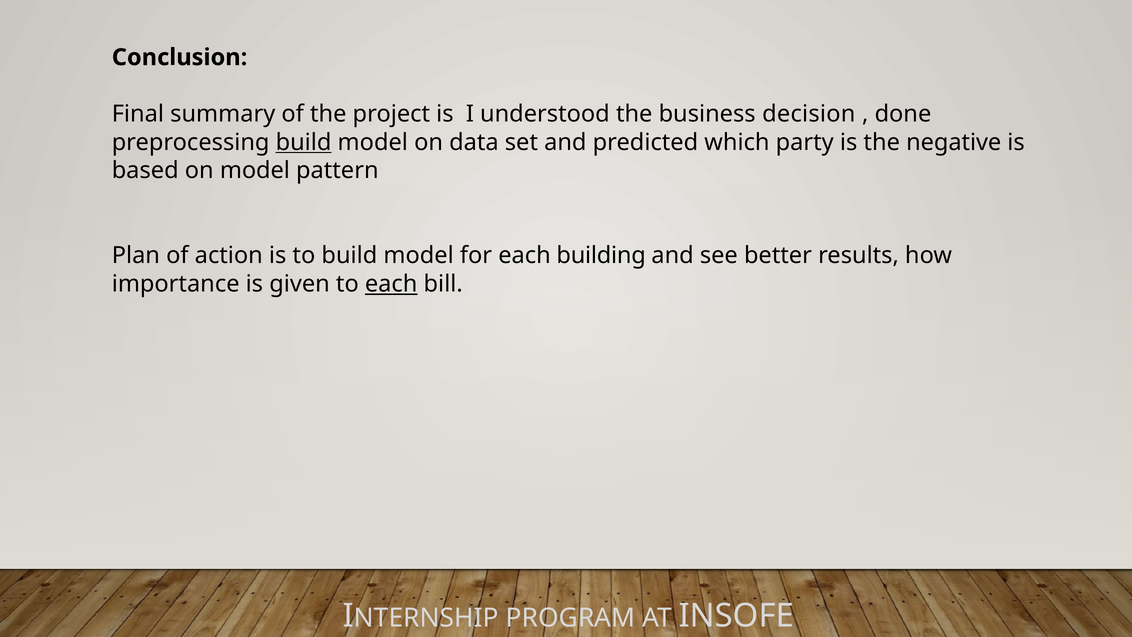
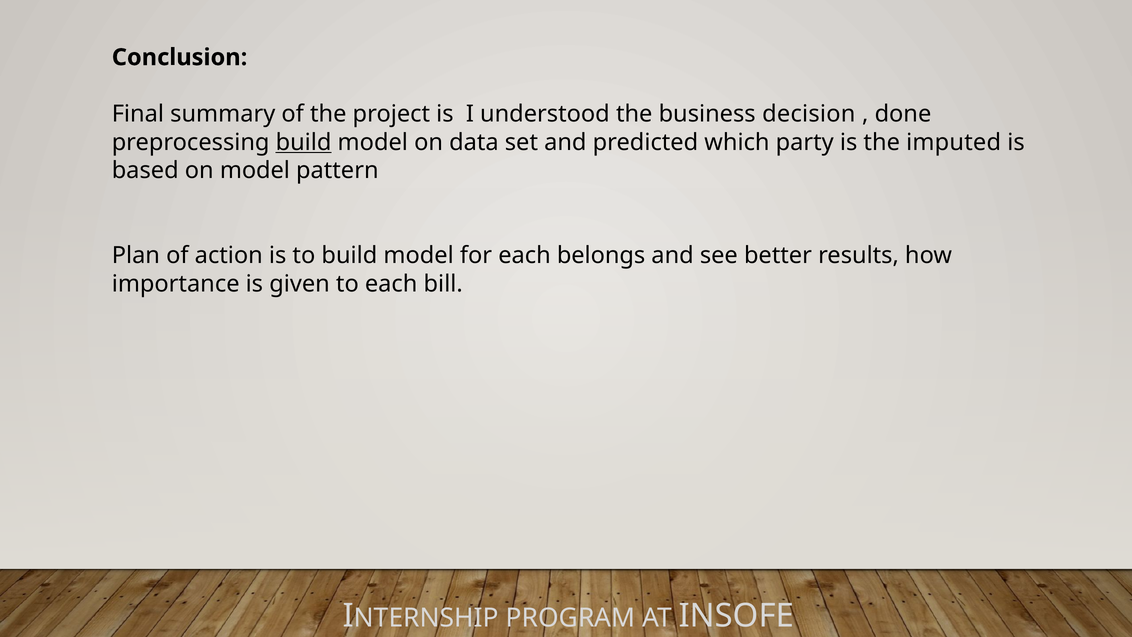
negative: negative -> imputed
building: building -> belongs
each at (391, 284) underline: present -> none
